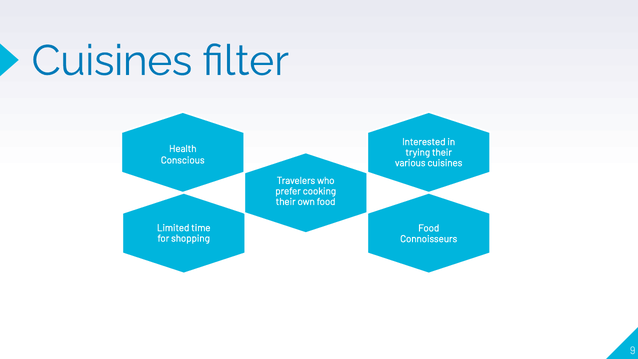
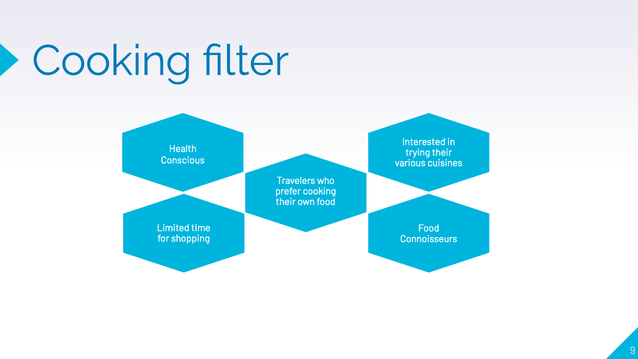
Cuisines at (112, 61): Cuisines -> Cooking
